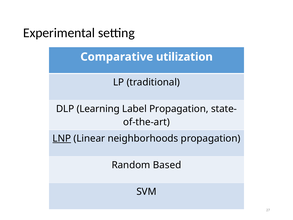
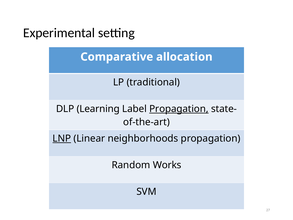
utilization: utilization -> allocation
Propagation at (179, 109) underline: none -> present
Based: Based -> Works
